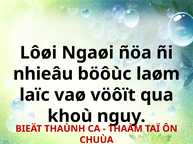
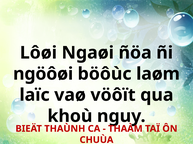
nhieâu: nhieâu -> ngöôøi
